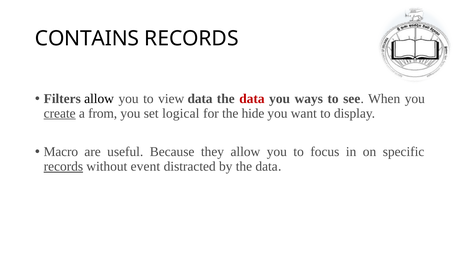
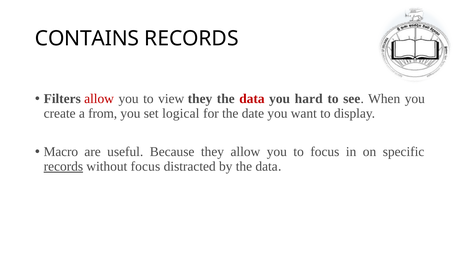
allow at (99, 99) colour: black -> red
view data: data -> they
ways: ways -> hard
create underline: present -> none
hide: hide -> date
without event: event -> focus
